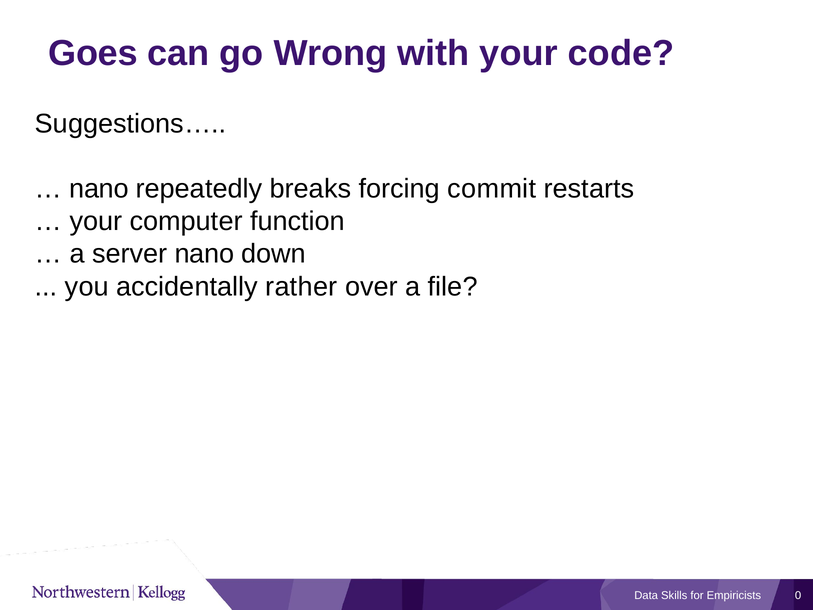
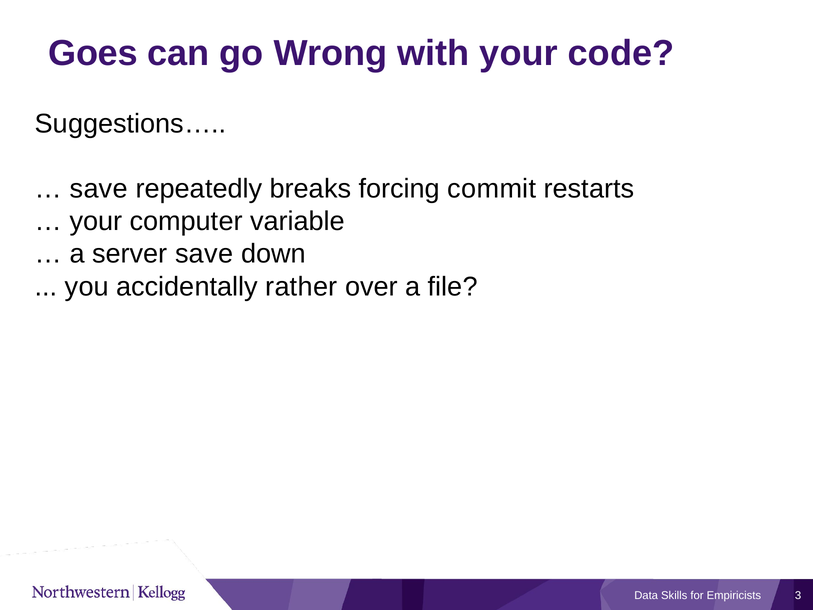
nano at (99, 189): nano -> save
function: function -> variable
server nano: nano -> save
0: 0 -> 3
